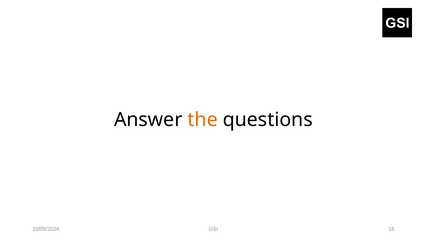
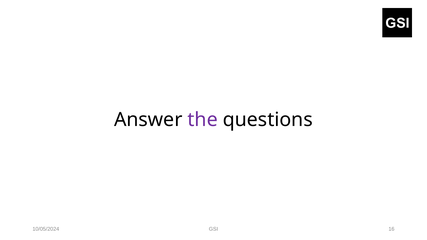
the colour: orange -> purple
